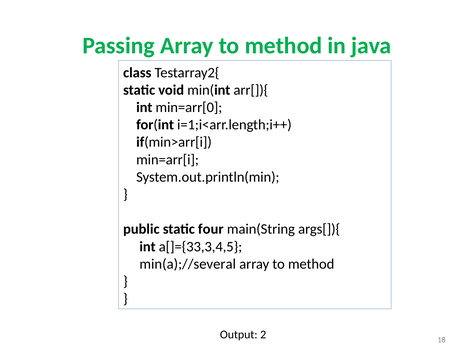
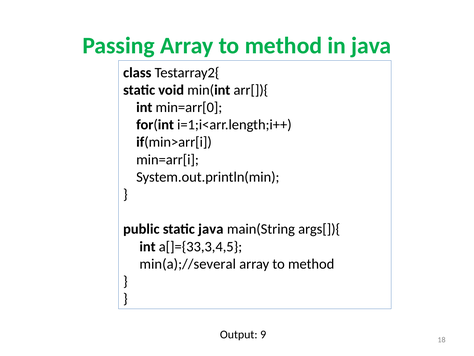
static four: four -> java
2: 2 -> 9
